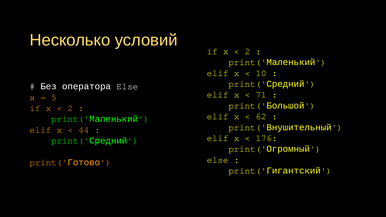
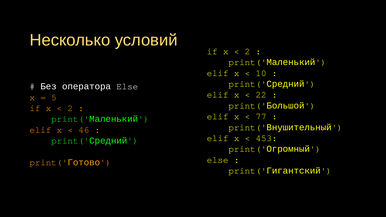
71: 71 -> 22
62: 62 -> 77
44: 44 -> 46
176: 176 -> 453
